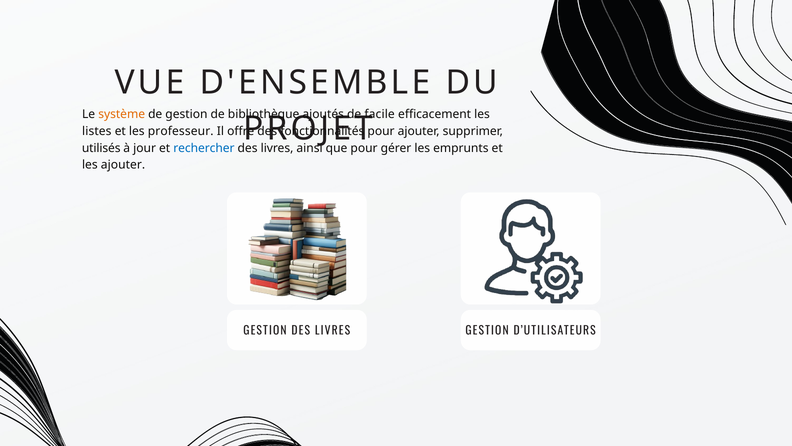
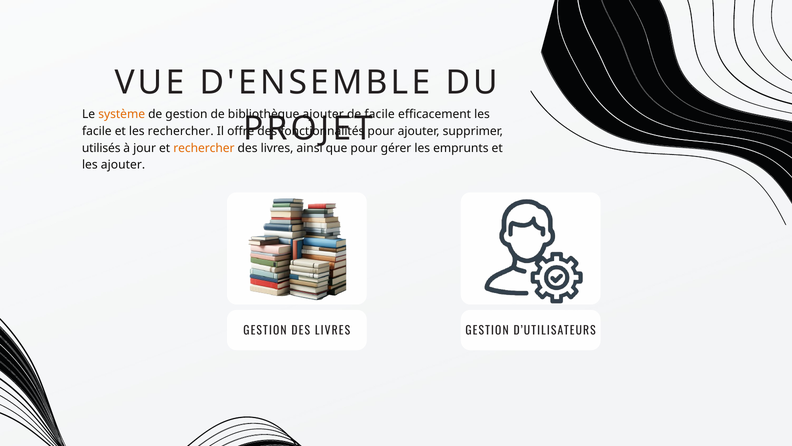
bibliothèque ajoutés: ajoutés -> ajouter
listes at (97, 131): listes -> facile
les professeur: professeur -> rechercher
rechercher at (204, 148) colour: blue -> orange
